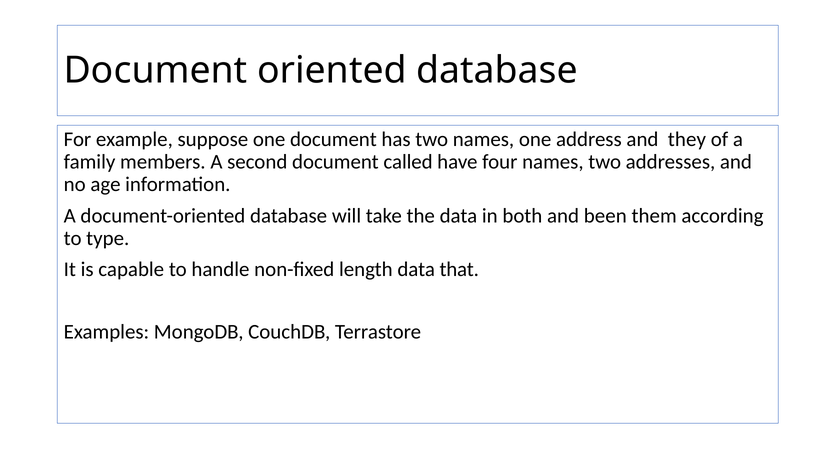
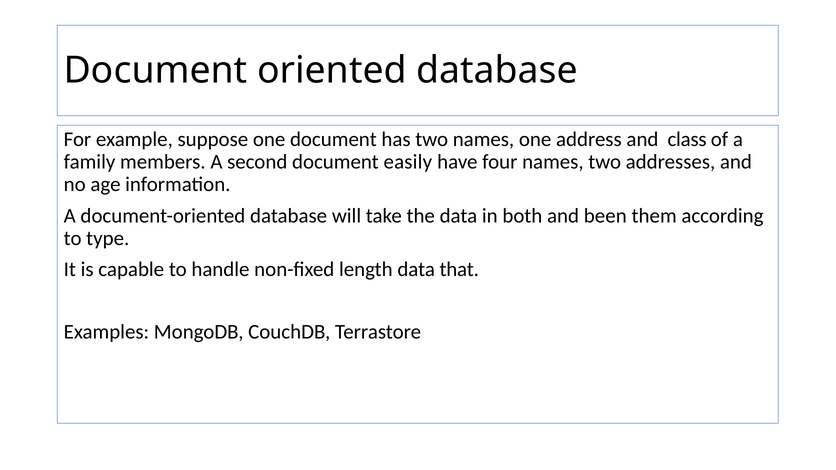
they: they -> class
called: called -> easily
